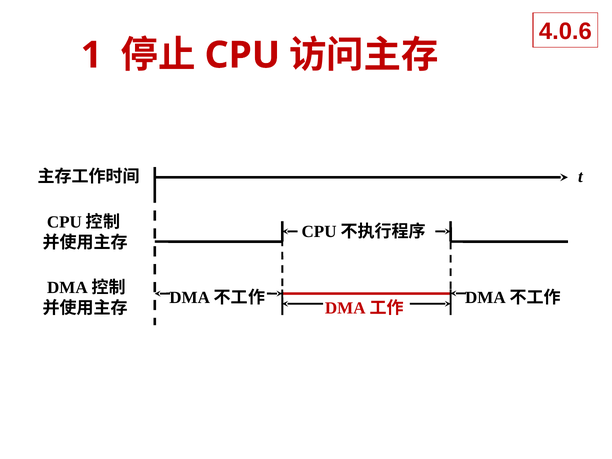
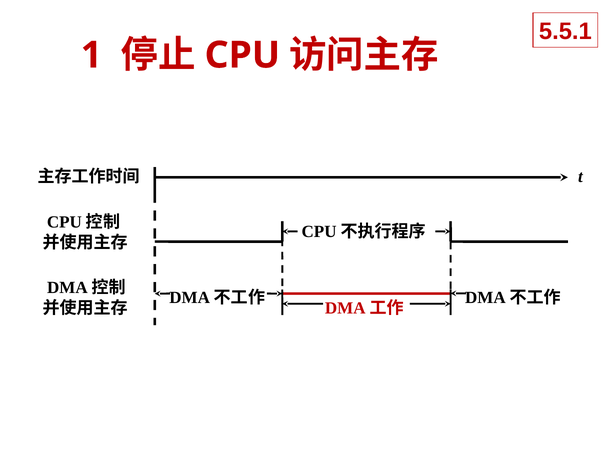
4.0.6: 4.0.6 -> 5.5.1
